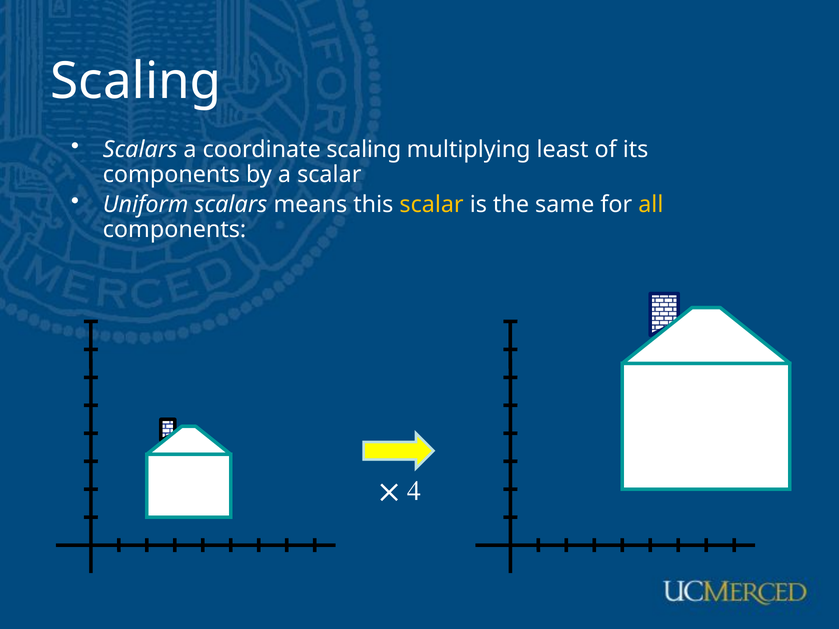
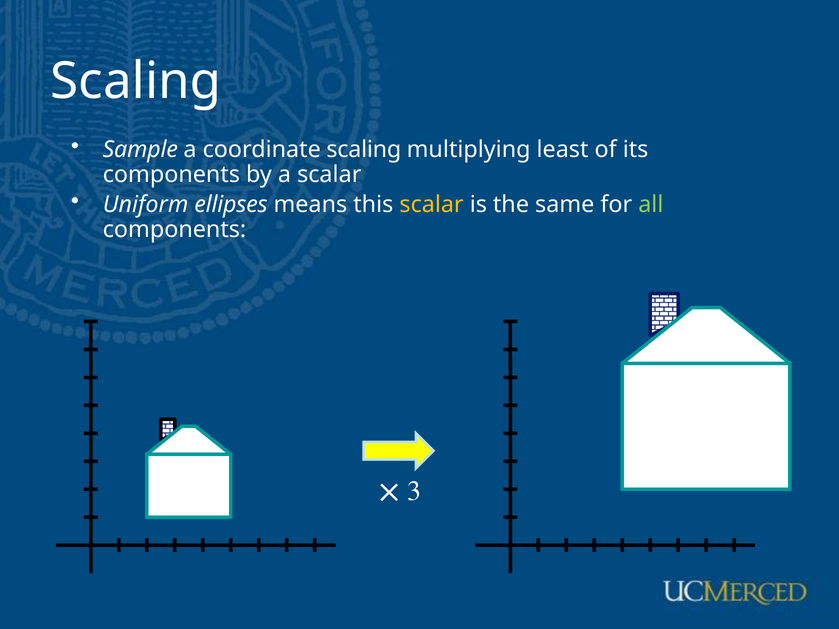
Scalars at (140, 150): Scalars -> Sample
Uniform scalars: scalars -> ellipses
all colour: yellow -> light green
4: 4 -> 3
